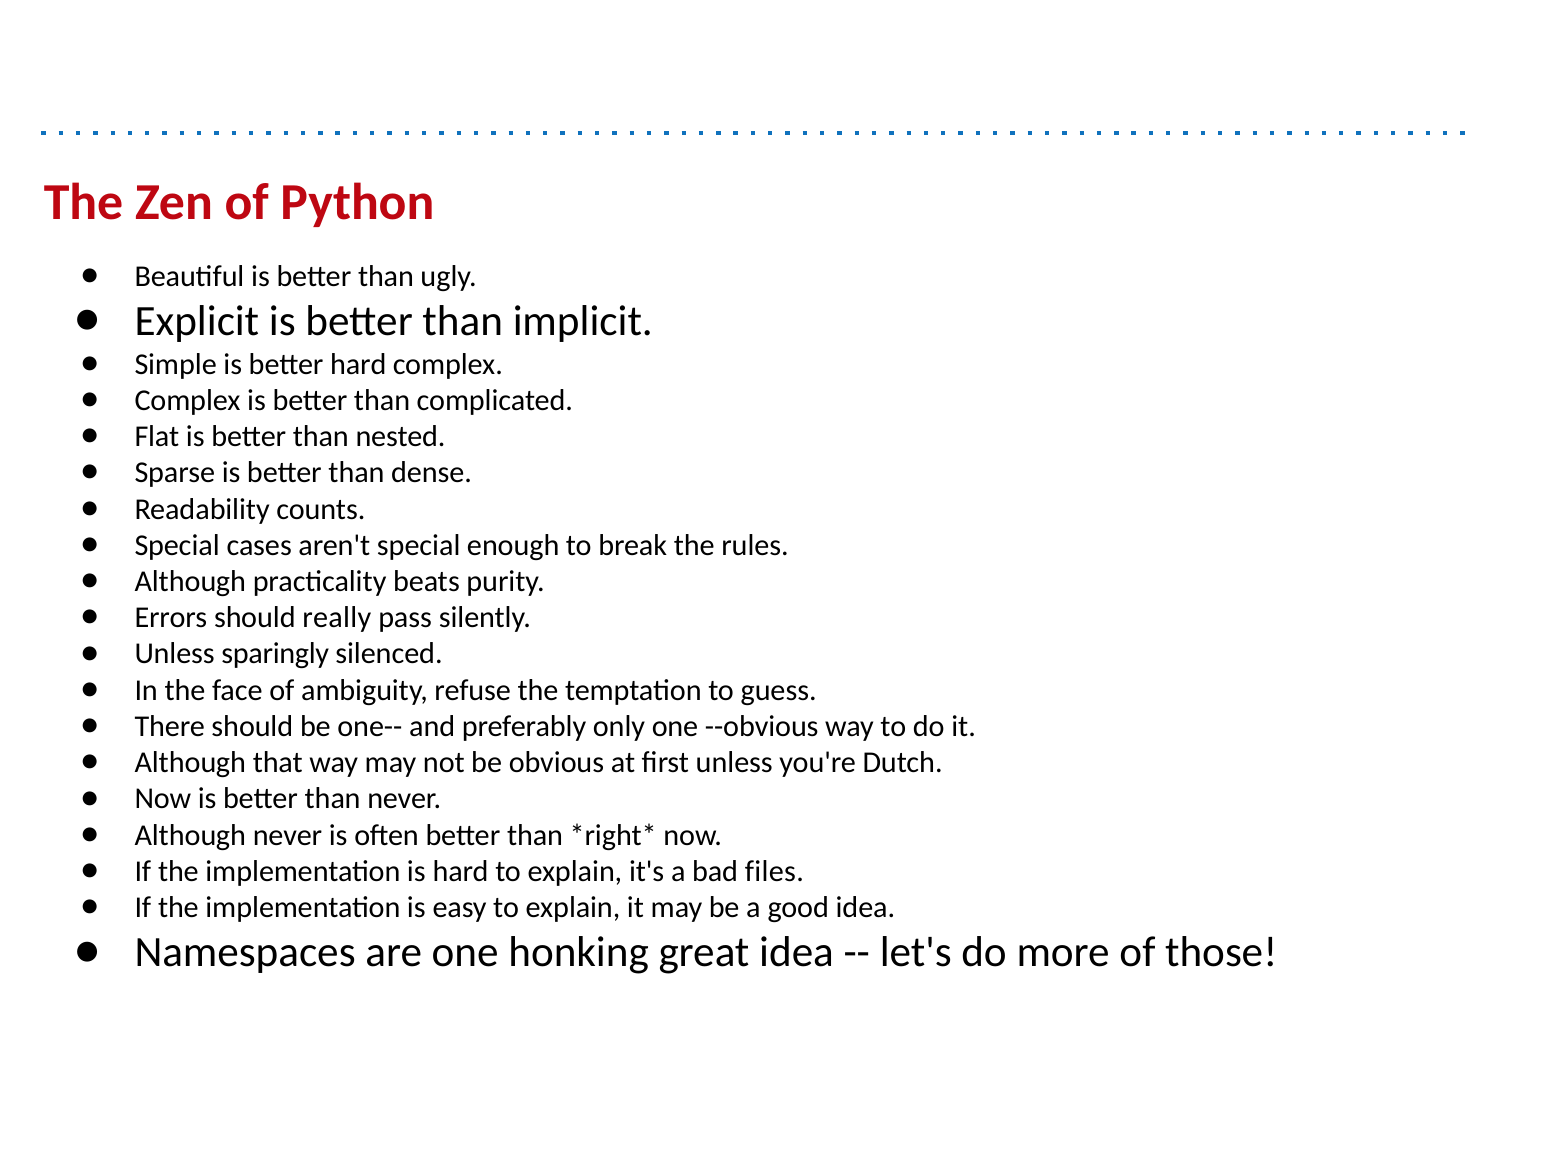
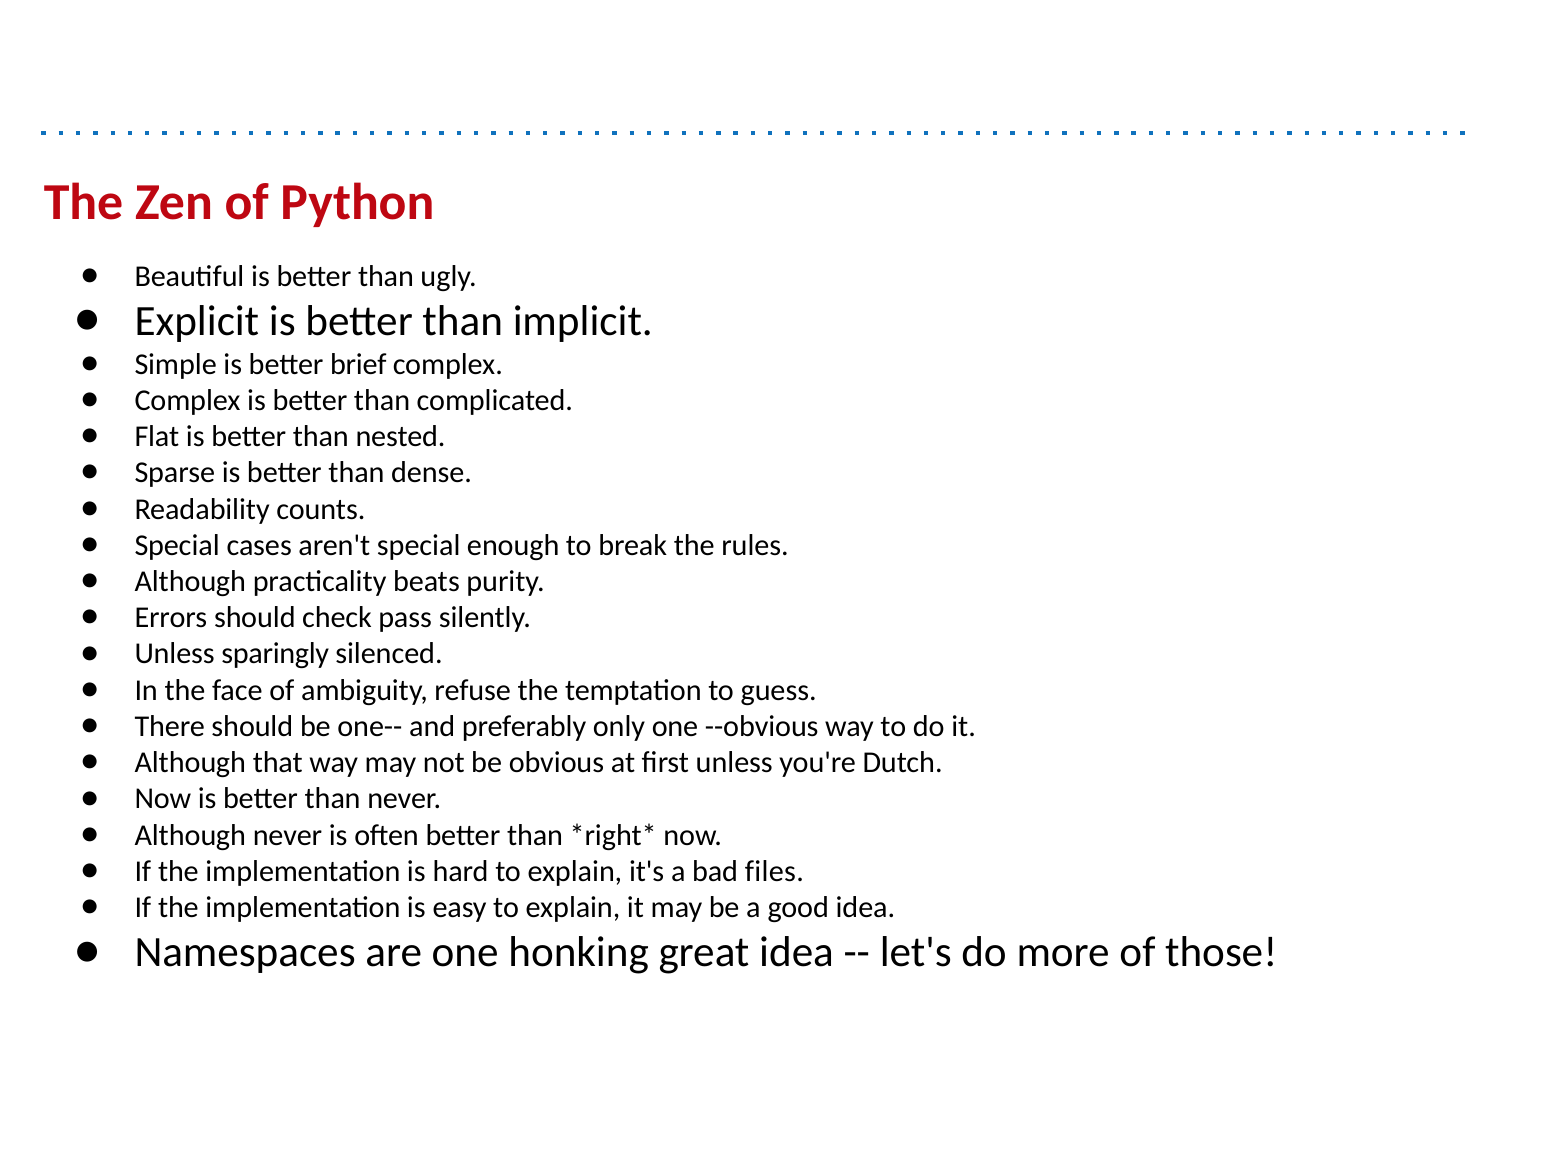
better hard: hard -> brief
really: really -> check
